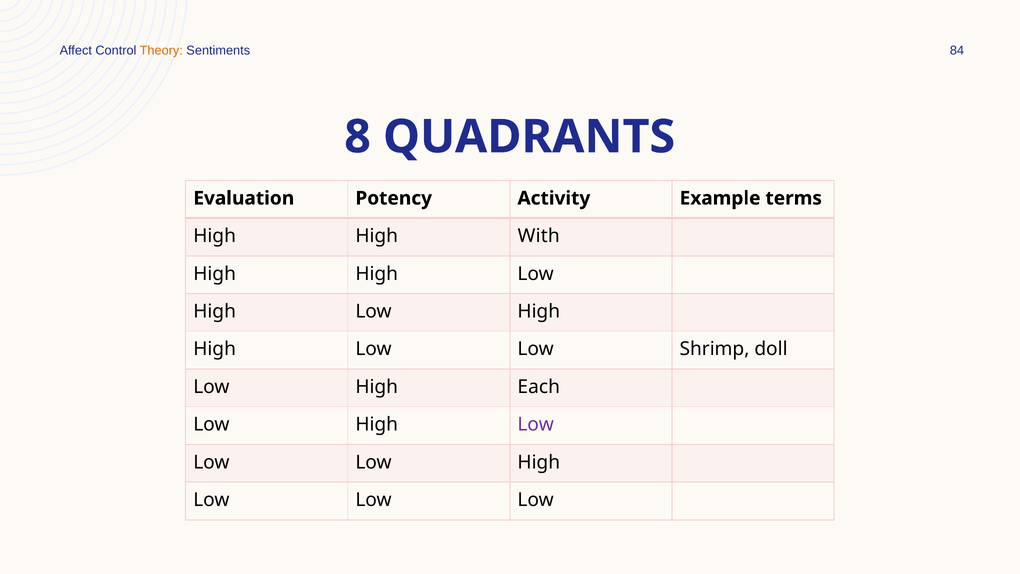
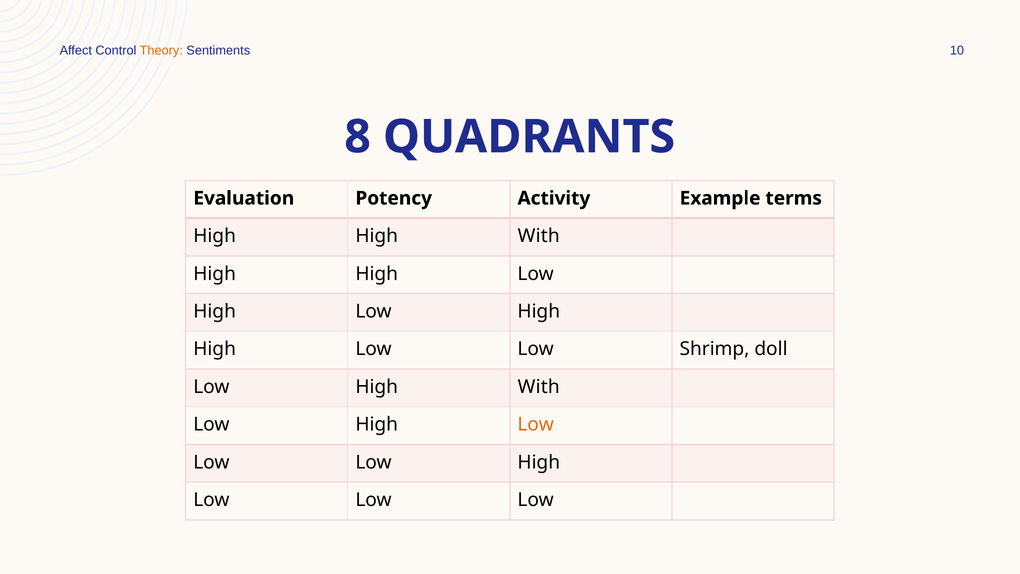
84: 84 -> 10
Low High Each: Each -> With
Low at (536, 424) colour: purple -> orange
